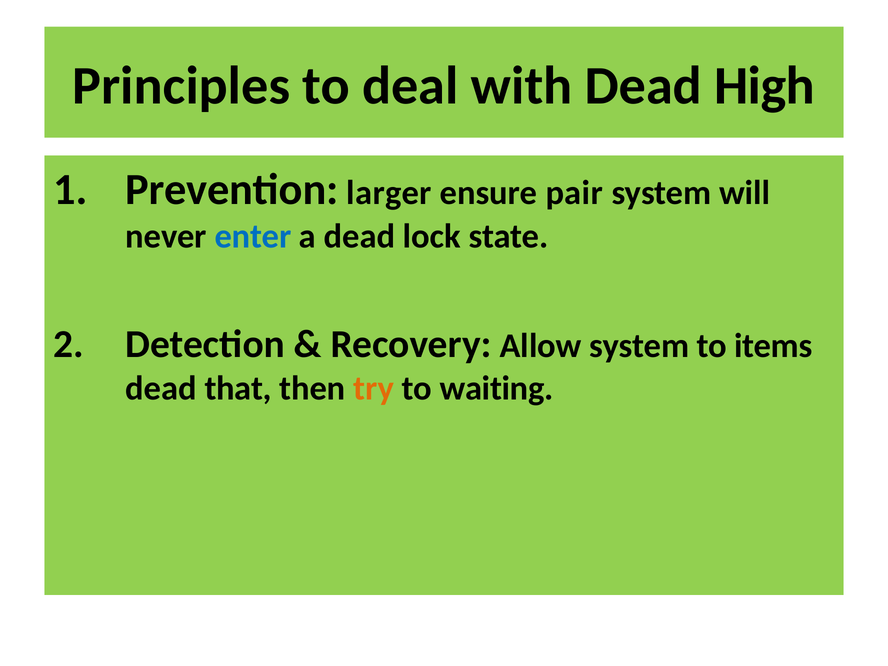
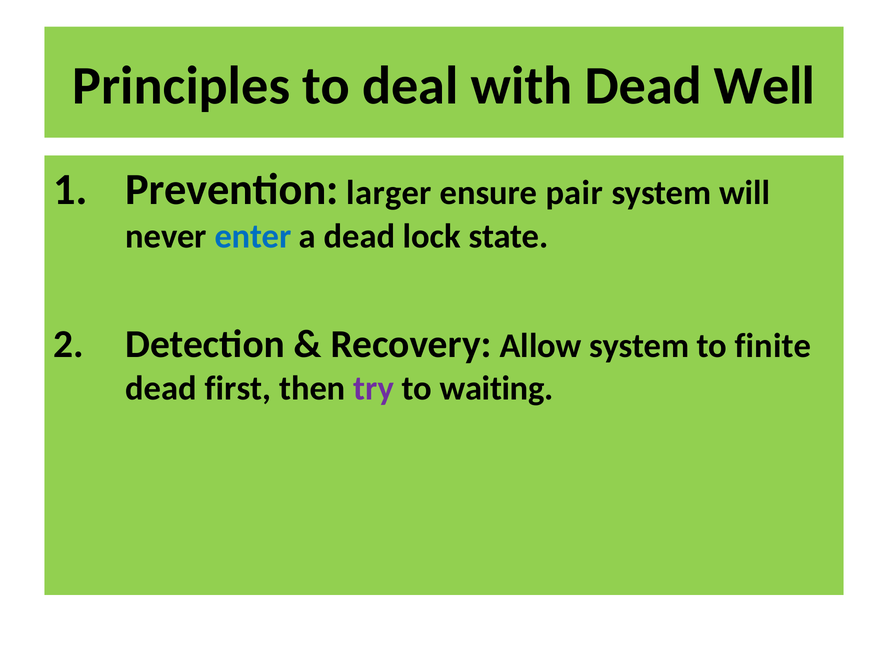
High: High -> Well
items: items -> finite
that: that -> first
try colour: orange -> purple
